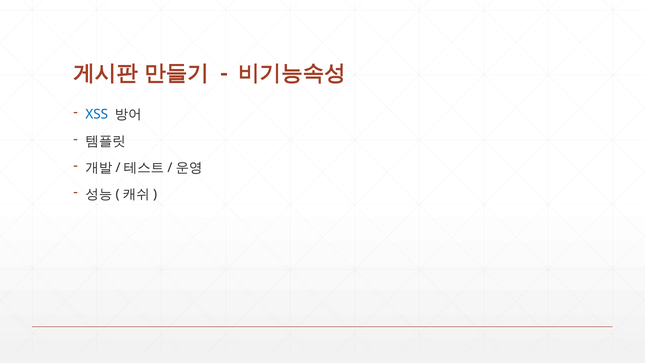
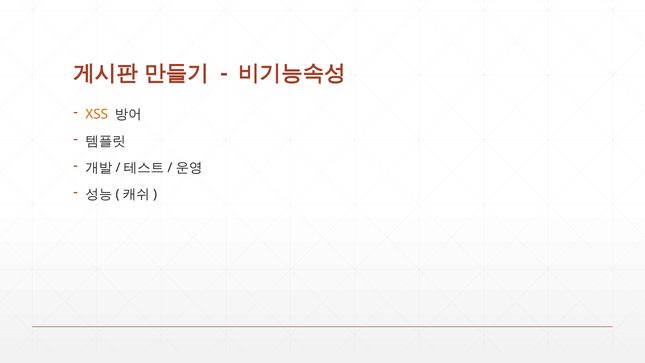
XSS colour: blue -> orange
